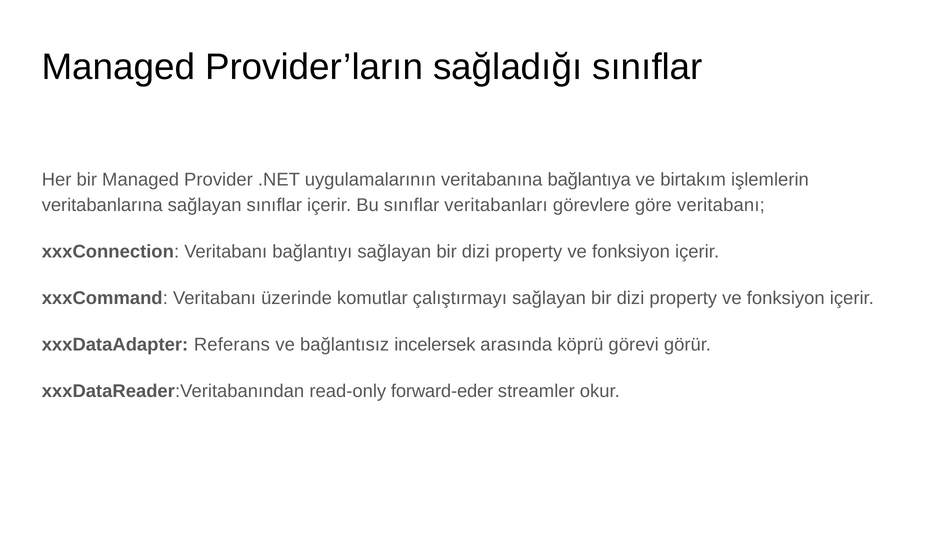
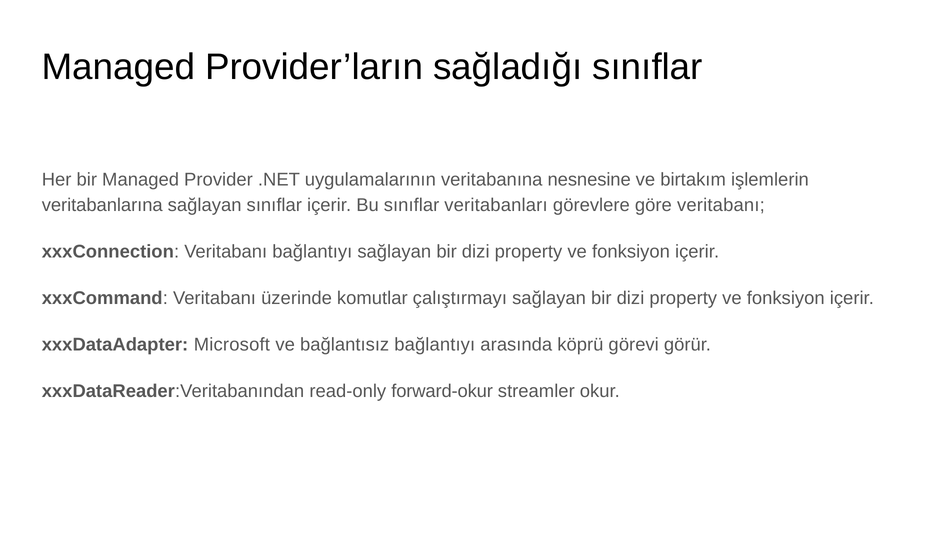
bağlantıya: bağlantıya -> nesnesine
Referans: Referans -> Microsoft
bağlantısız incelersek: incelersek -> bağlantıyı
forward-eder: forward-eder -> forward-okur
